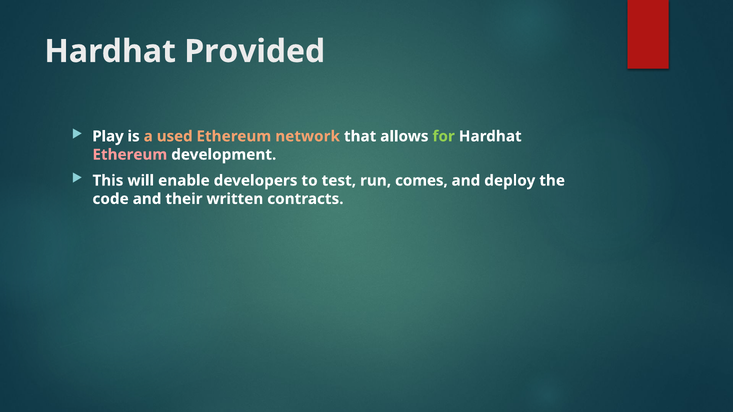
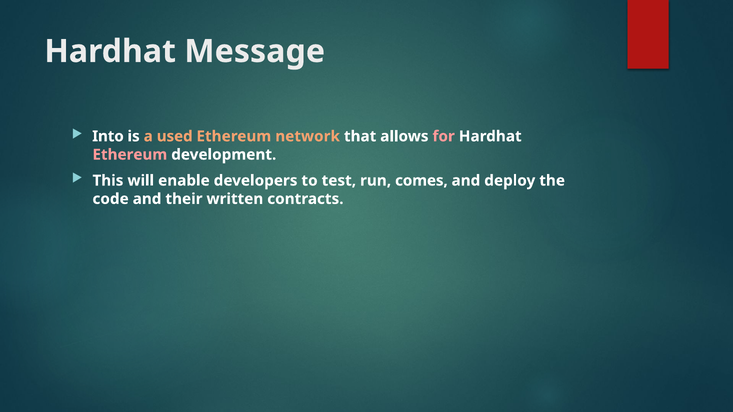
Provided: Provided -> Message
Play: Play -> Into
for colour: light green -> pink
